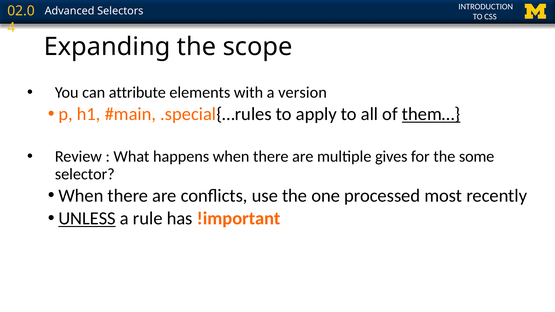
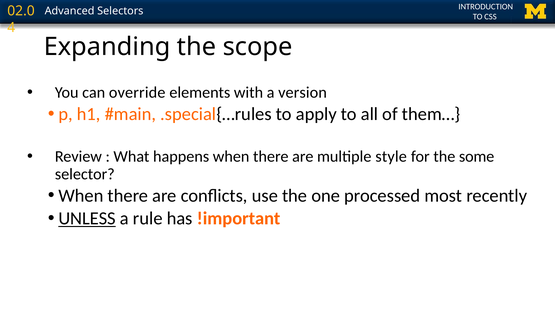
attribute: attribute -> override
them… underline: present -> none
gives: gives -> style
